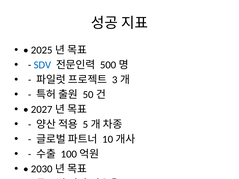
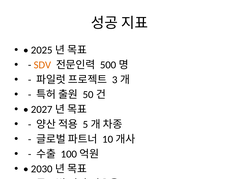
SDV at (42, 65) colour: blue -> orange
